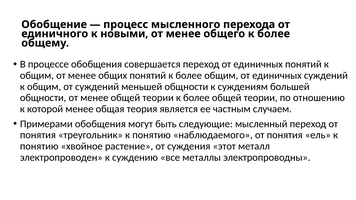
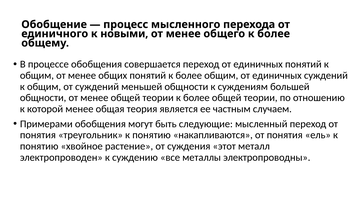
наблюдаемого: наблюдаемого -> накапливаются
